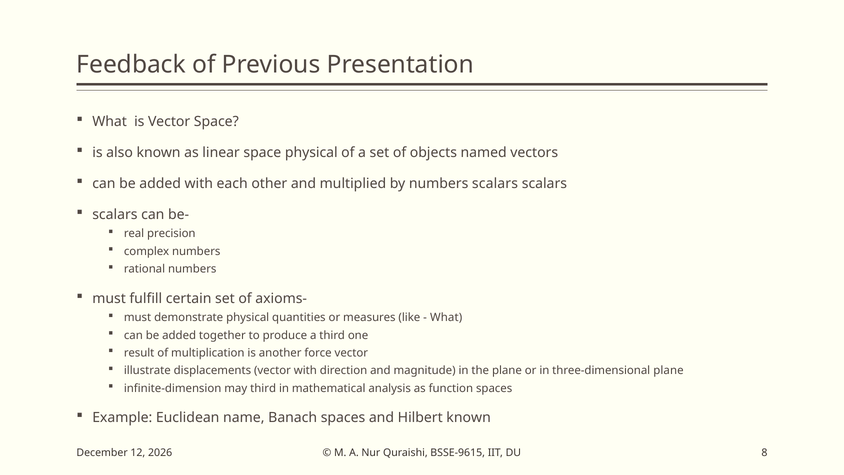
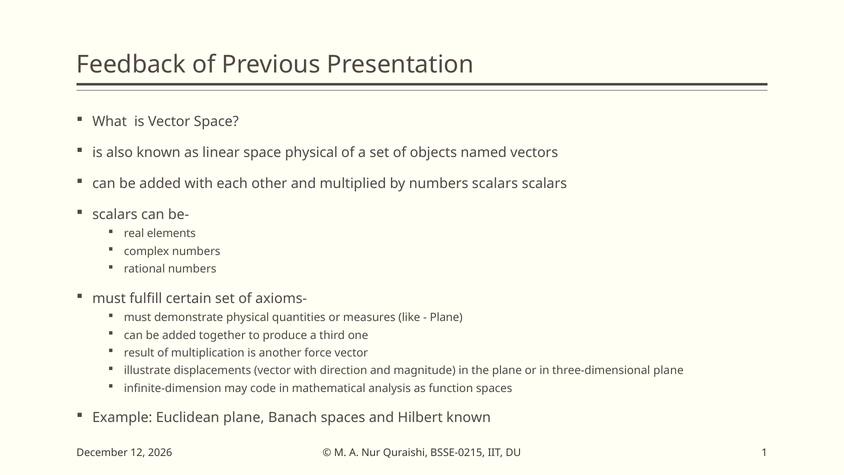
precision: precision -> elements
What at (446, 317): What -> Plane
may third: third -> code
Euclidean name: name -> plane
BSSE-9615: BSSE-9615 -> BSSE-0215
8: 8 -> 1
